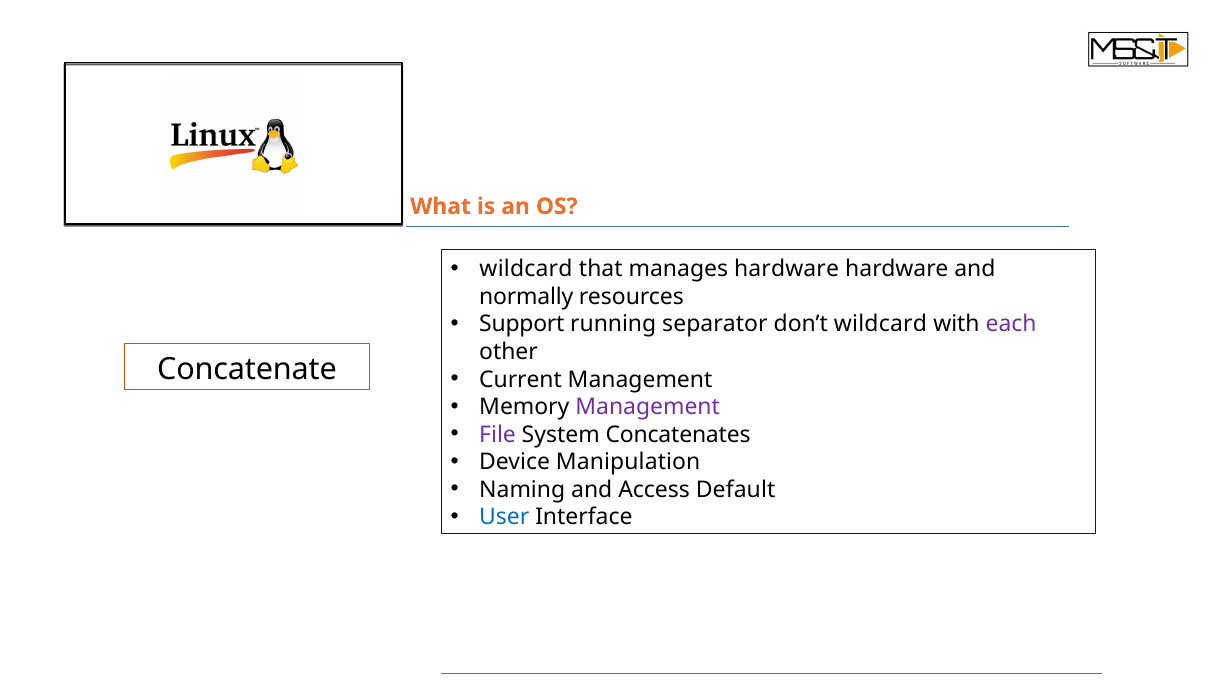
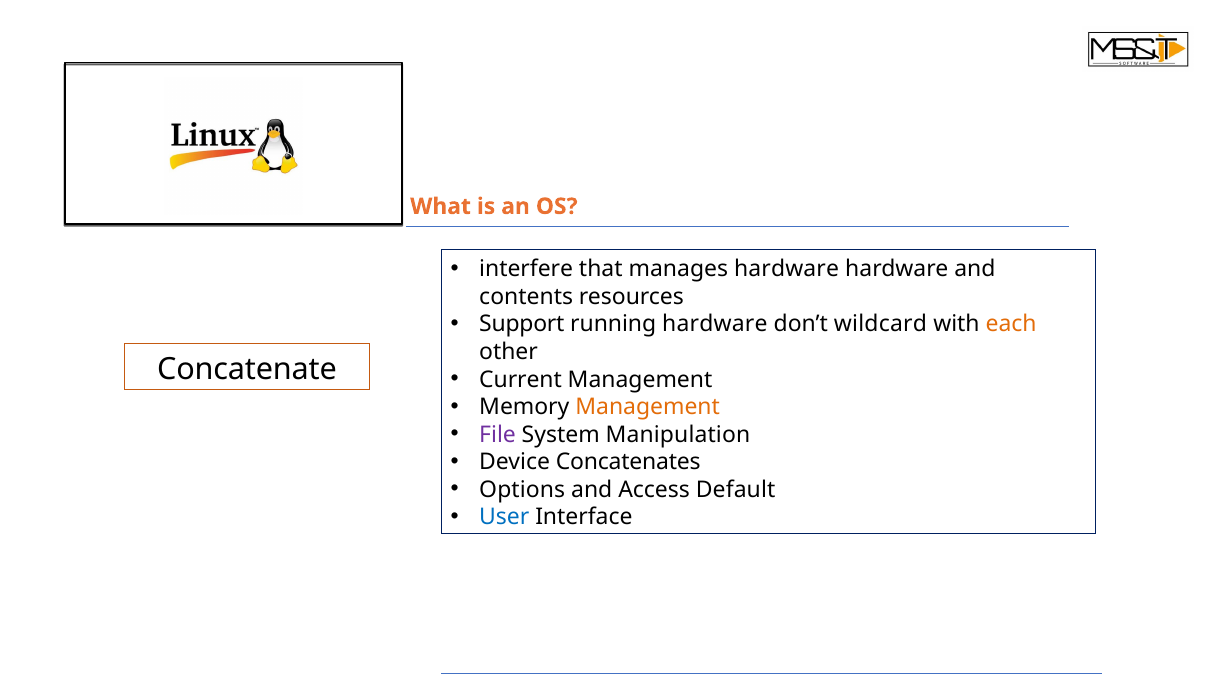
wildcard at (526, 270): wildcard -> interfere
normally: normally -> contents
running separator: separator -> hardware
each colour: purple -> orange
Management at (648, 407) colour: purple -> orange
Concatenates: Concatenates -> Manipulation
Manipulation: Manipulation -> Concatenates
Naming: Naming -> Options
